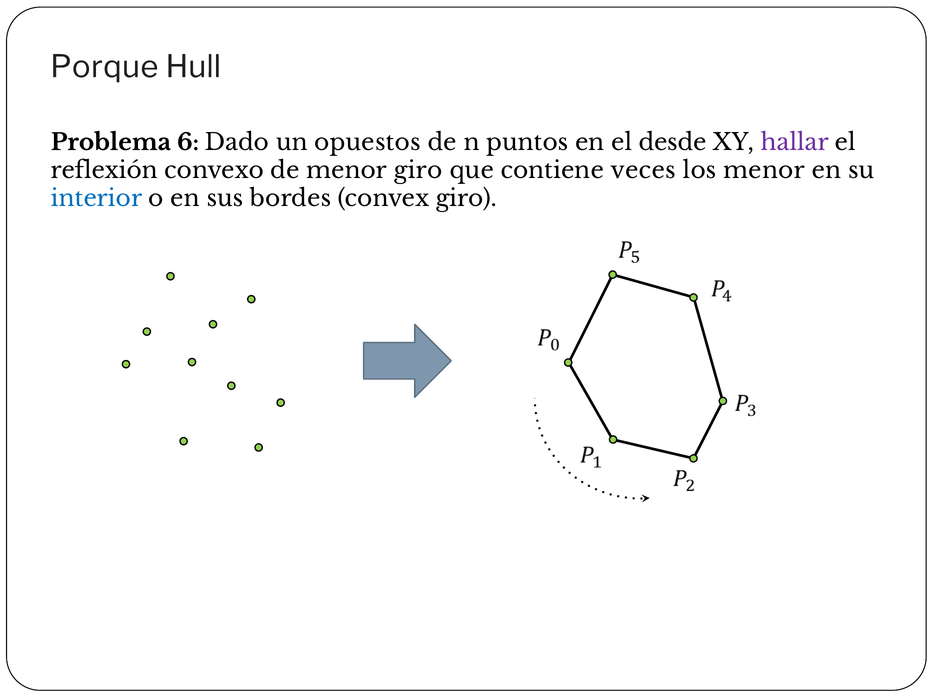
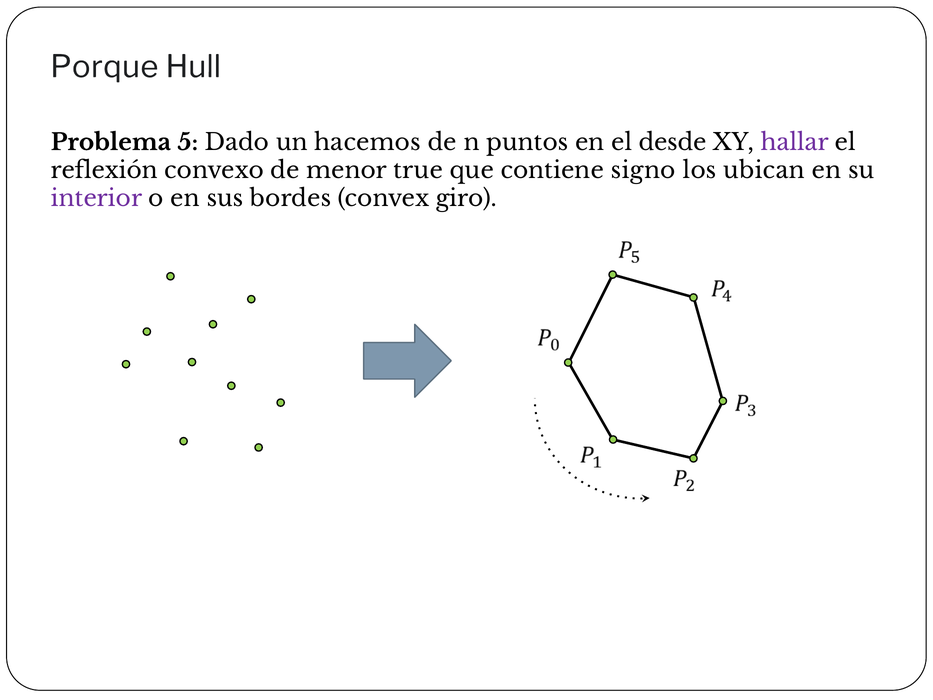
6: 6 -> 5
opuestos: opuestos -> hacemos
menor giro: giro -> true
veces: veces -> signo
los menor: menor -> ubican
interior colour: blue -> purple
